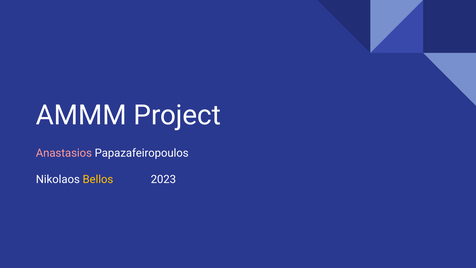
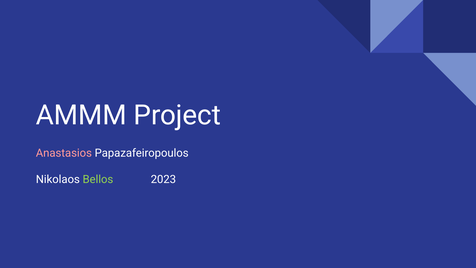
Bellos colour: yellow -> light green
